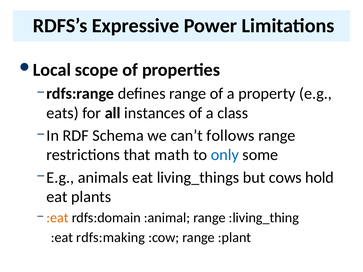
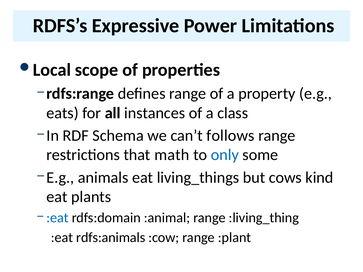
hold: hold -> kind
:eat at (58, 218) colour: orange -> blue
rdfs:making: rdfs:making -> rdfs:animals
